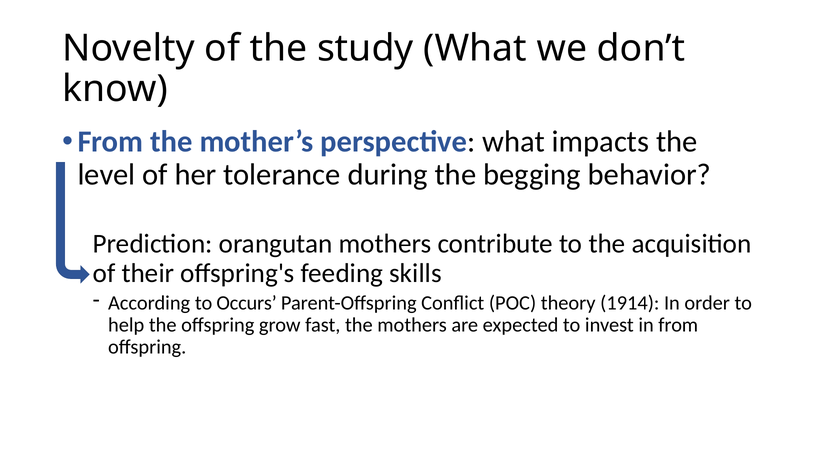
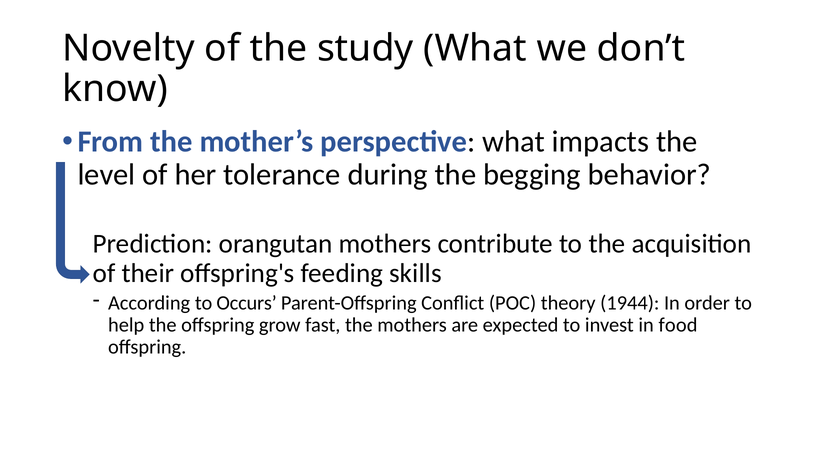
1914: 1914 -> 1944
in from: from -> food
